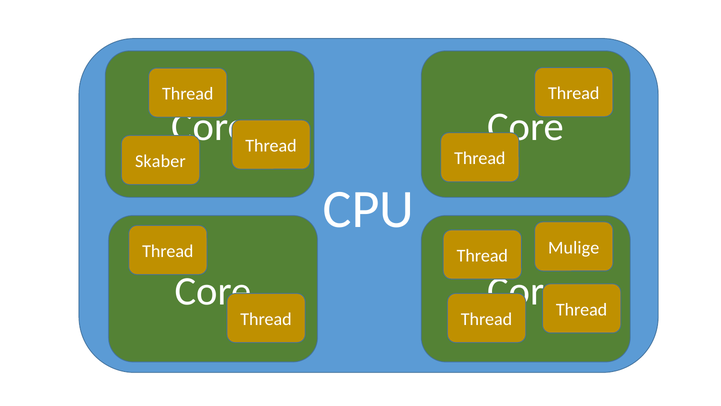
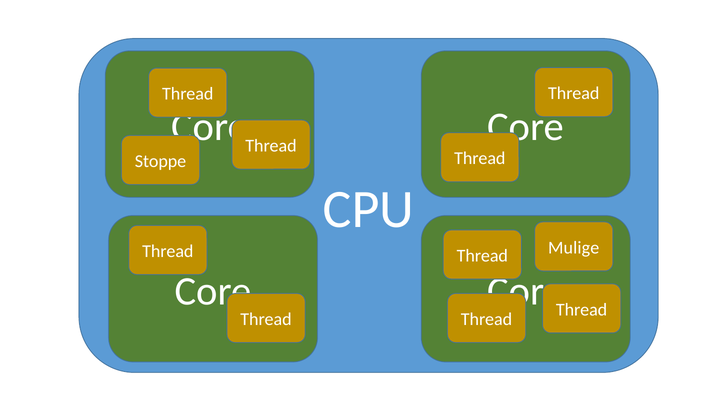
Skaber: Skaber -> Stoppe
